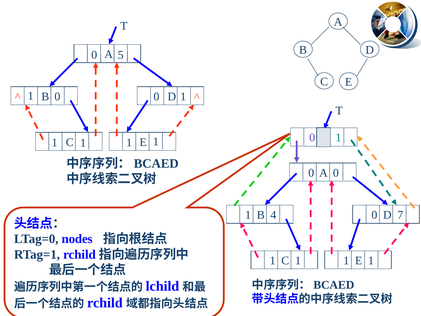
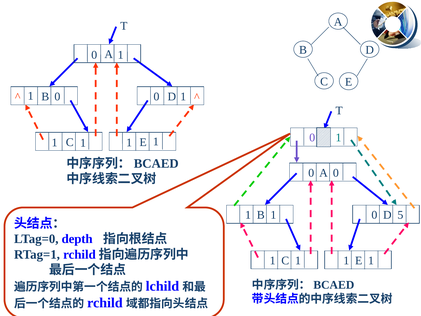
5 at (121, 55): 5 -> 1
B 4: 4 -> 1
7: 7 -> 5
nodes: nodes -> depth
